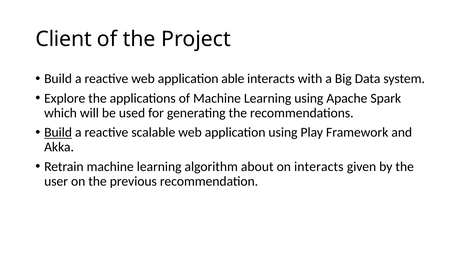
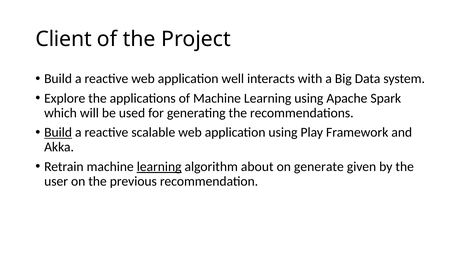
able: able -> well
learning at (159, 166) underline: none -> present
on interacts: interacts -> generate
